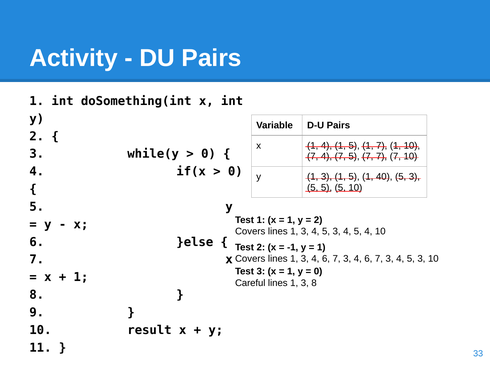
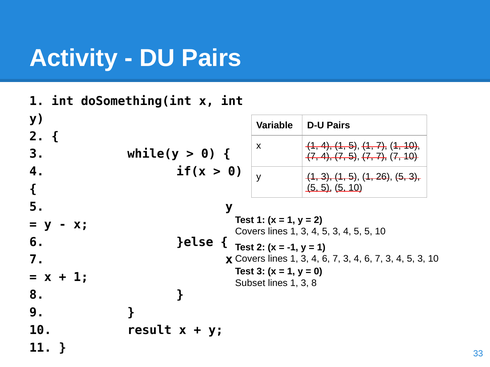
40: 40 -> 26
4 5 4: 4 -> 5
Careful: Careful -> Subset
